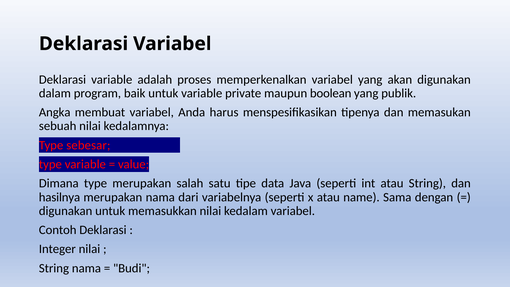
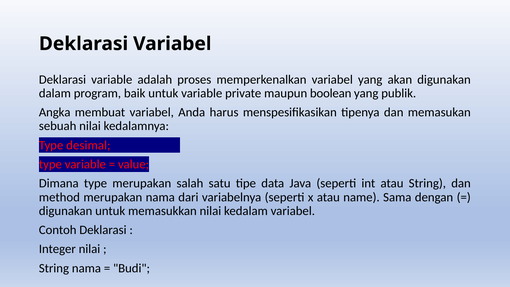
sebesar: sebesar -> desimal
hasilnya: hasilnya -> method
